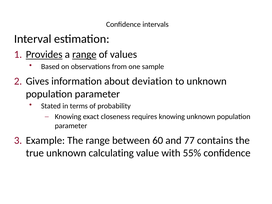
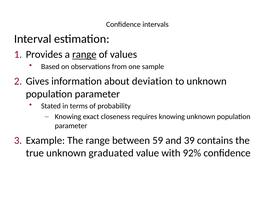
Provides underline: present -> none
60: 60 -> 59
77: 77 -> 39
calculating: calculating -> graduated
55%: 55% -> 92%
